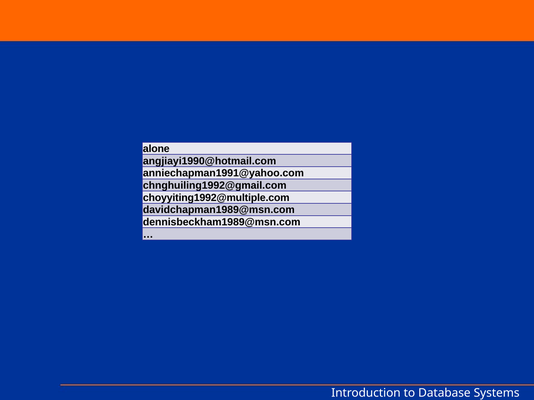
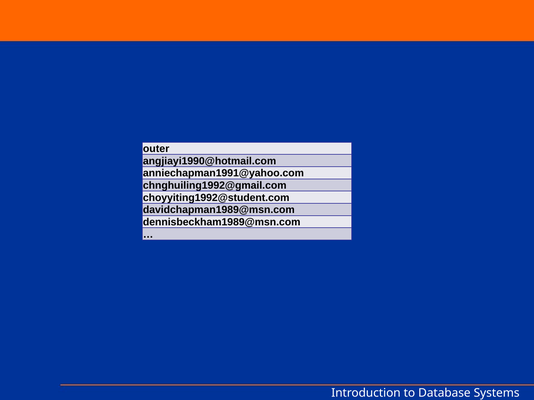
alone: alone -> outer
choyyiting1992@multiple.com: choyyiting1992@multiple.com -> choyyiting1992@student.com
